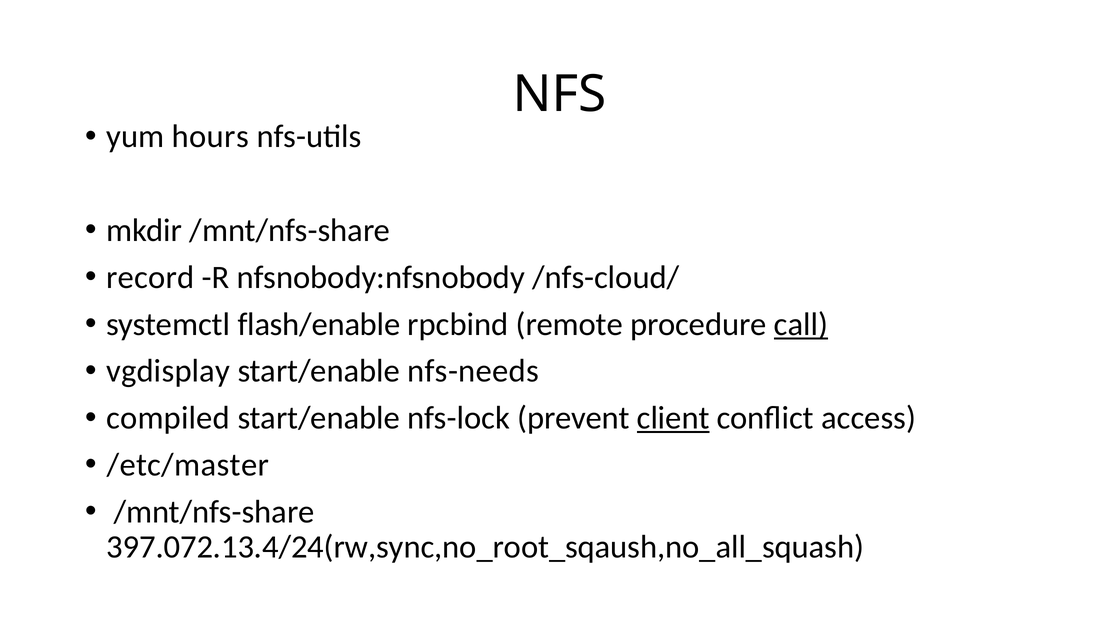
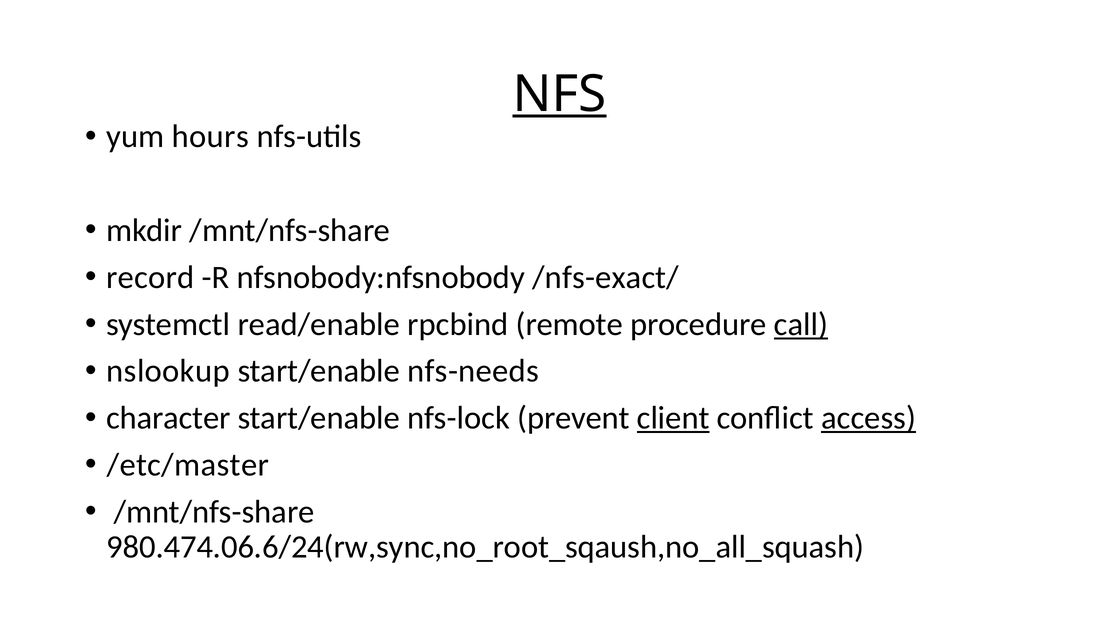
NFS underline: none -> present
/nfs-cloud/: /nfs-cloud/ -> /nfs-exact/
flash/enable: flash/enable -> read/enable
vgdisplay: vgdisplay -> nslookup
compiled: compiled -> character
access underline: none -> present
397.072.13.4/24(rw,sync,no_root_sqaush,no_all_squash: 397.072.13.4/24(rw,sync,no_root_sqaush,no_all_squash -> 980.474.06.6/24(rw,sync,no_root_sqaush,no_all_squash
